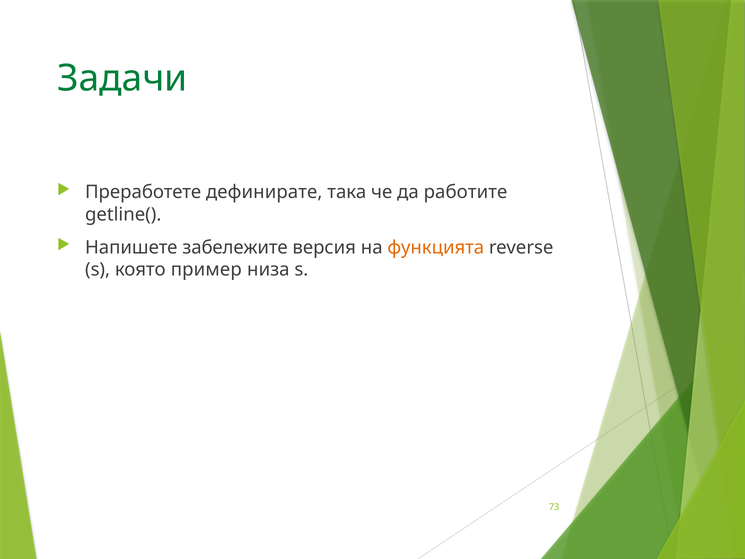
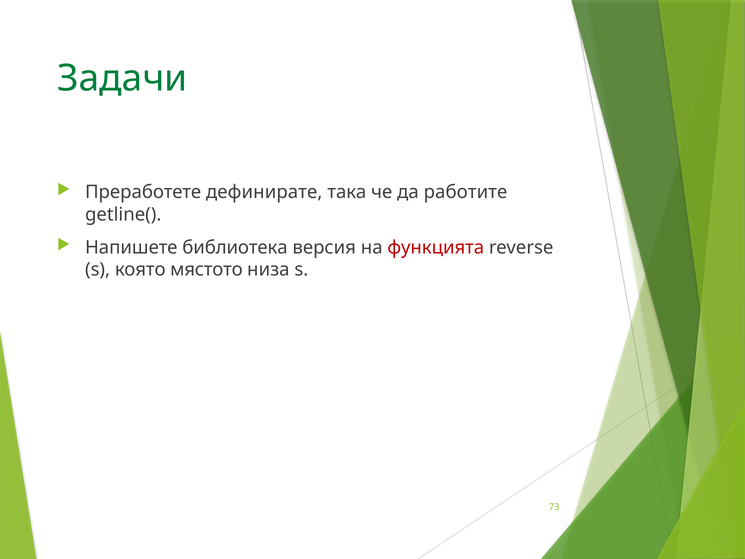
забележите: забележите -> библиотека
функцията colour: orange -> red
пример: пример -> мястото
